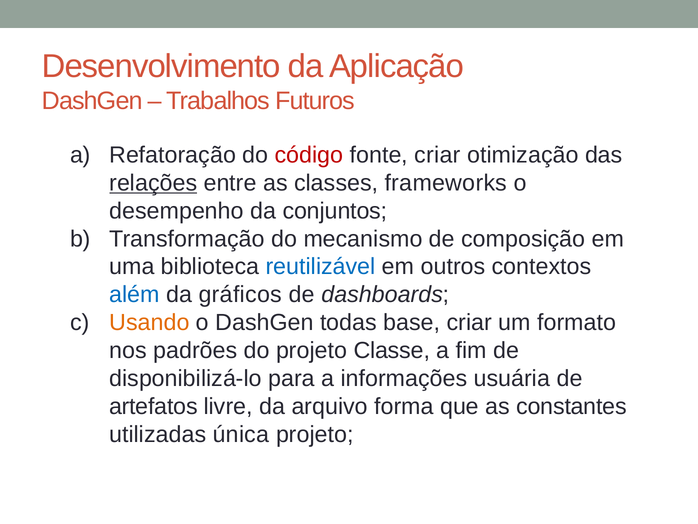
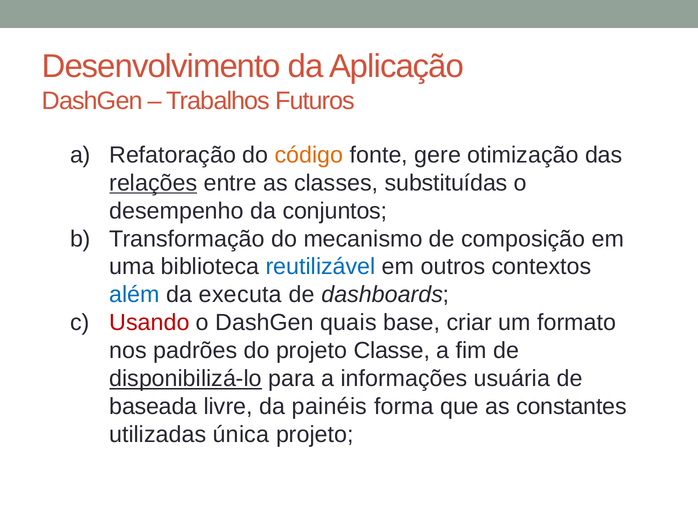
código colour: red -> orange
fonte criar: criar -> gere
frameworks: frameworks -> substituídas
gráficos: gráficos -> executa
Usando colour: orange -> red
todas: todas -> quais
disponibilizá-lo underline: none -> present
artefatos: artefatos -> baseada
arquivo: arquivo -> painéis
